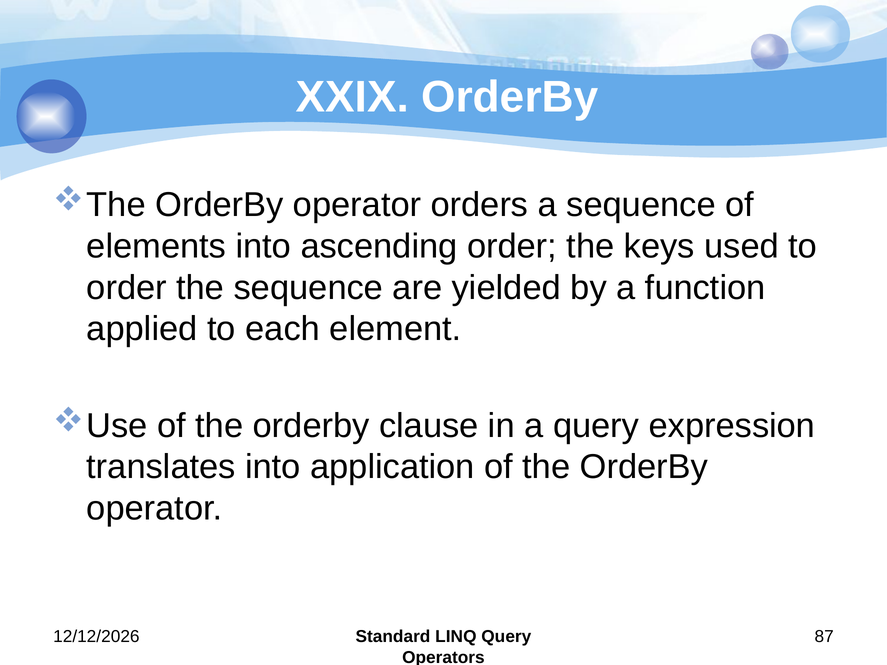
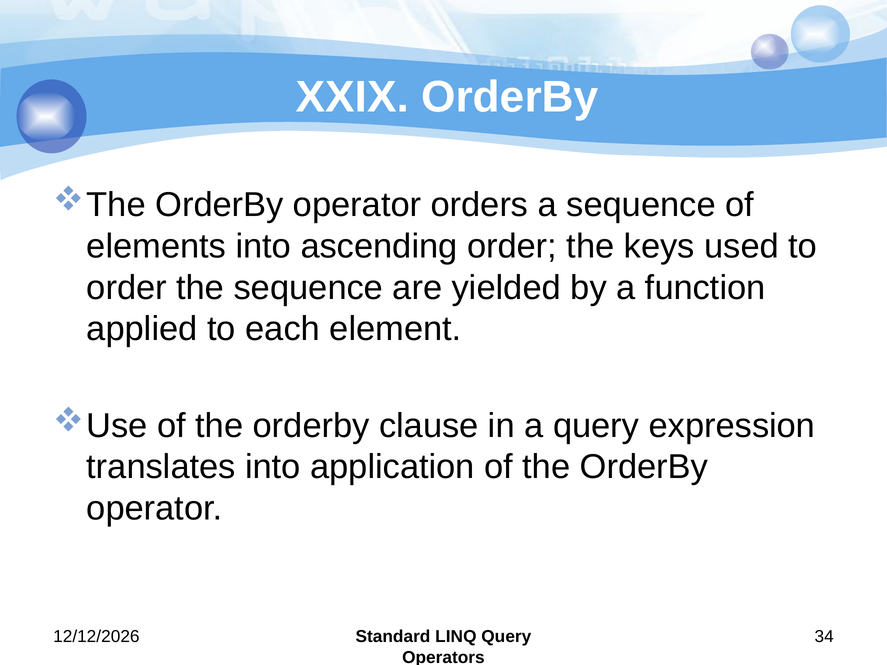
87: 87 -> 34
